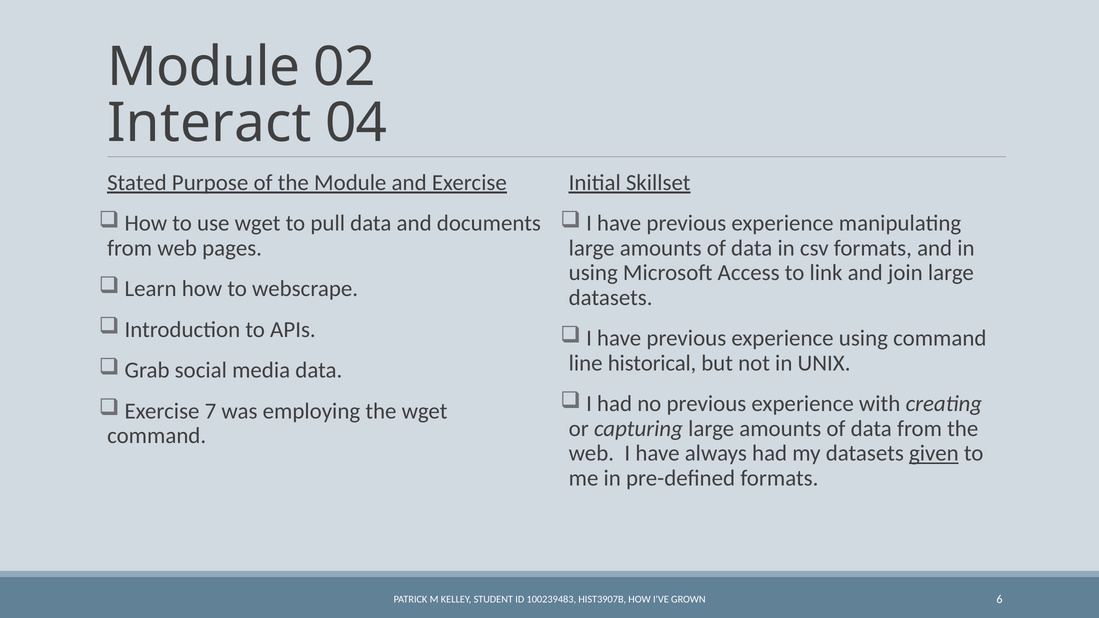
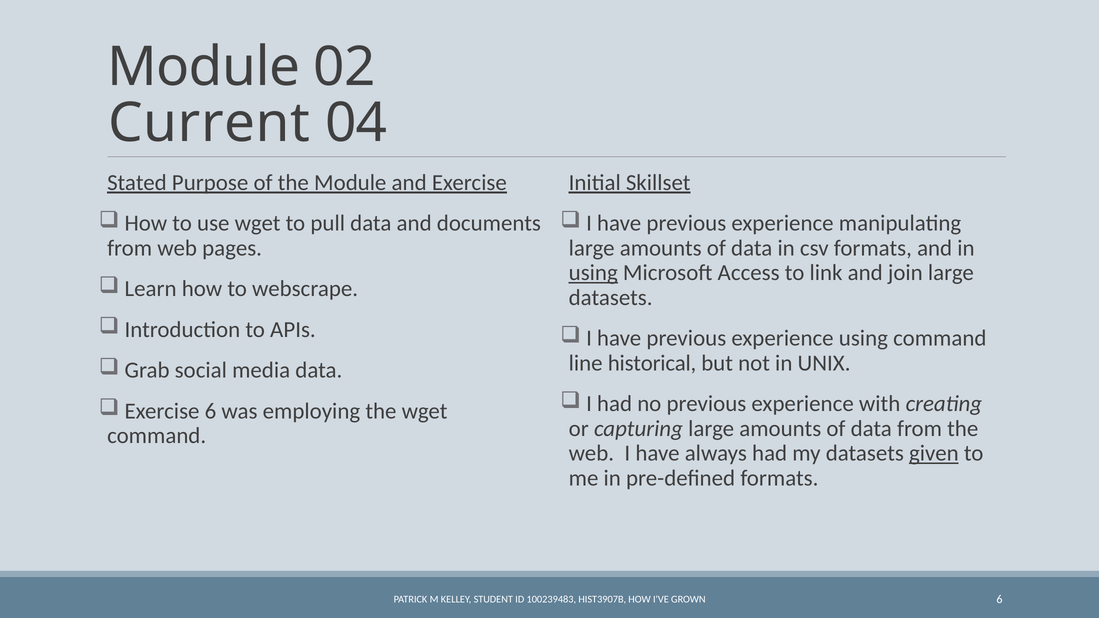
Interact: Interact -> Current
using at (593, 273) underline: none -> present
Exercise 7: 7 -> 6
